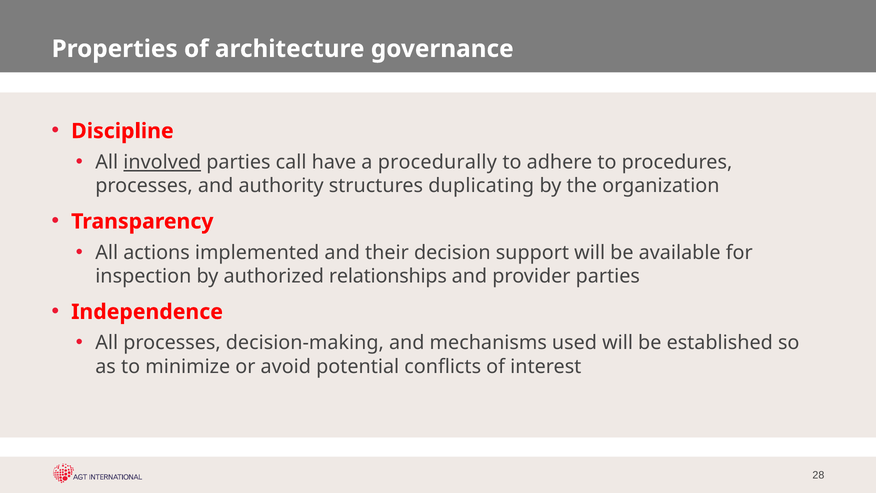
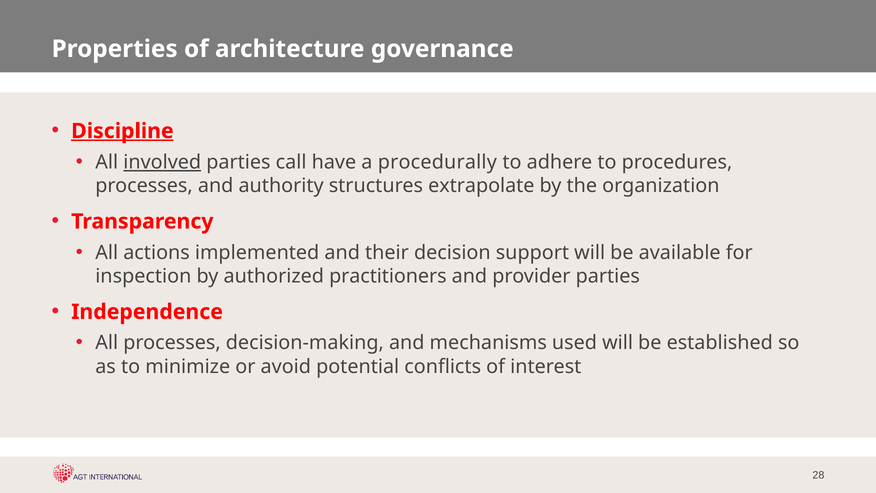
Discipline underline: none -> present
duplicating: duplicating -> extrapolate
relationships: relationships -> practitioners
